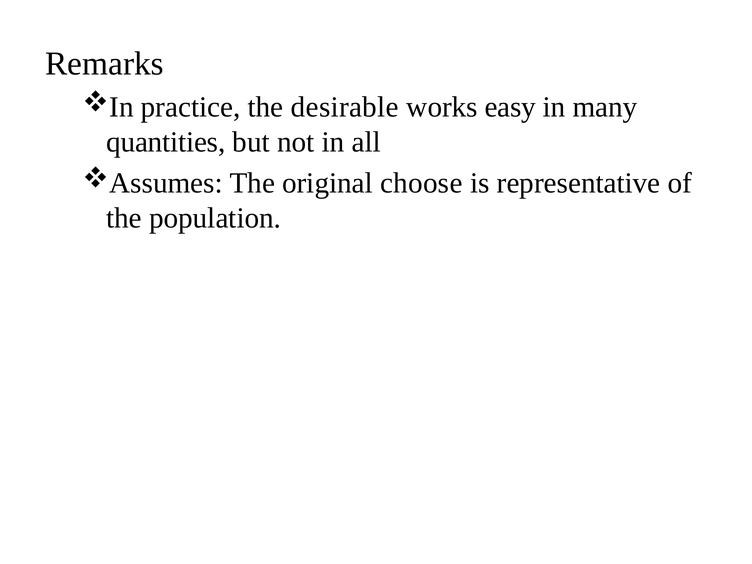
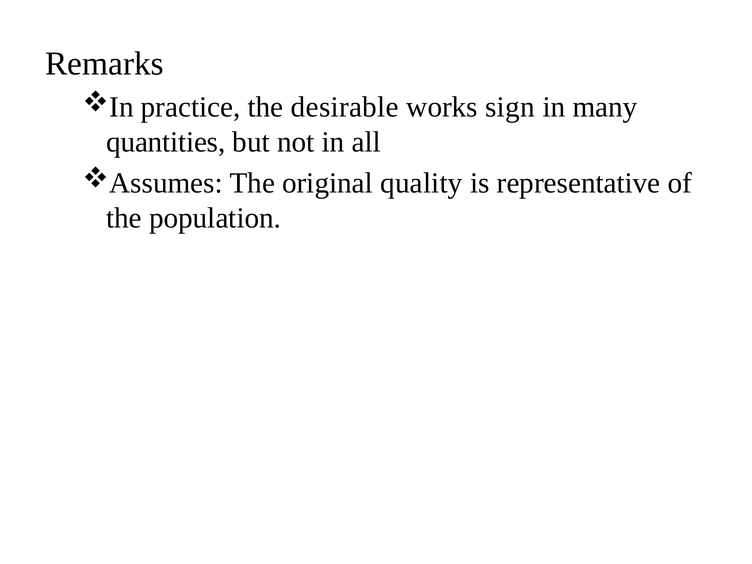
easy: easy -> sign
choose: choose -> quality
